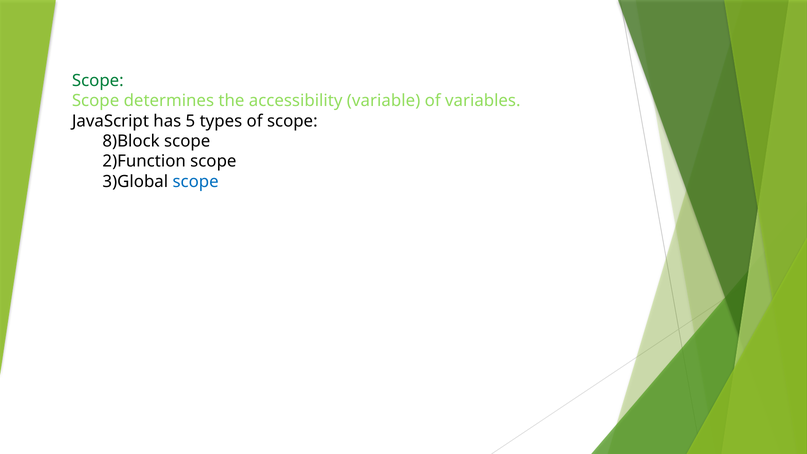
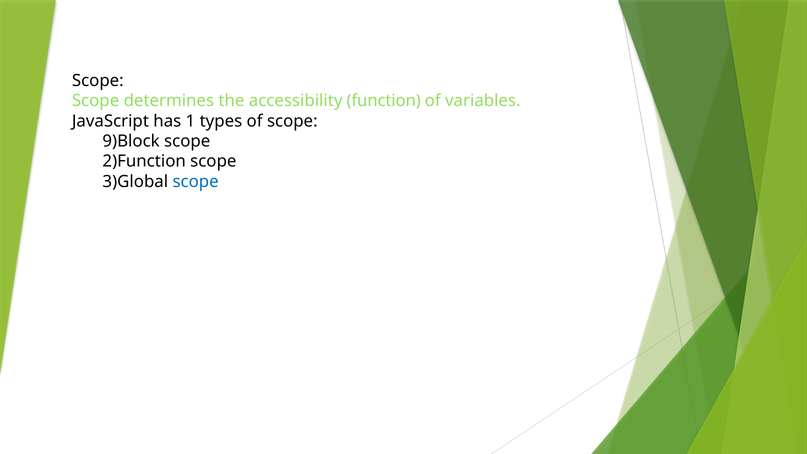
Scope at (98, 81) colour: green -> black
variable: variable -> function
5: 5 -> 1
8)Block: 8)Block -> 9)Block
